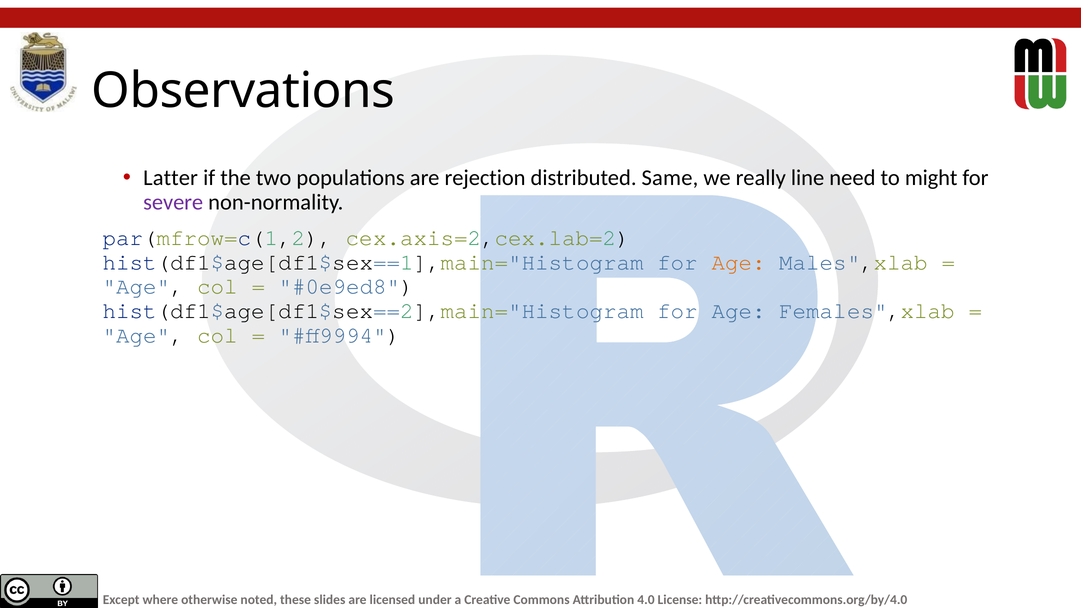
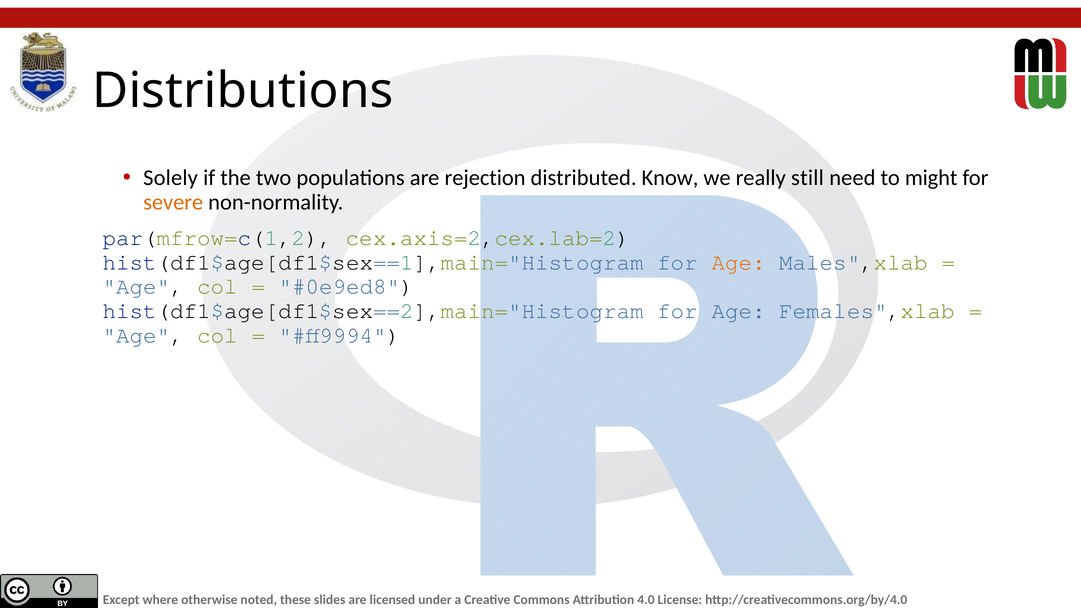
Observations: Observations -> Distributions
Latter: Latter -> Solely
Same: Same -> Know
line: line -> still
severe colour: purple -> orange
